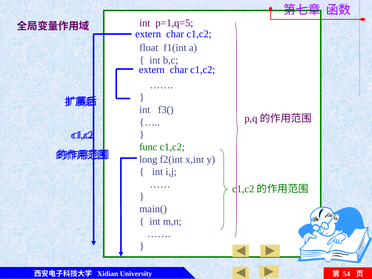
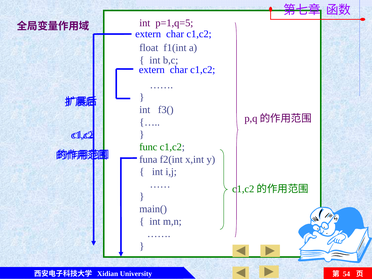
long: long -> funa
